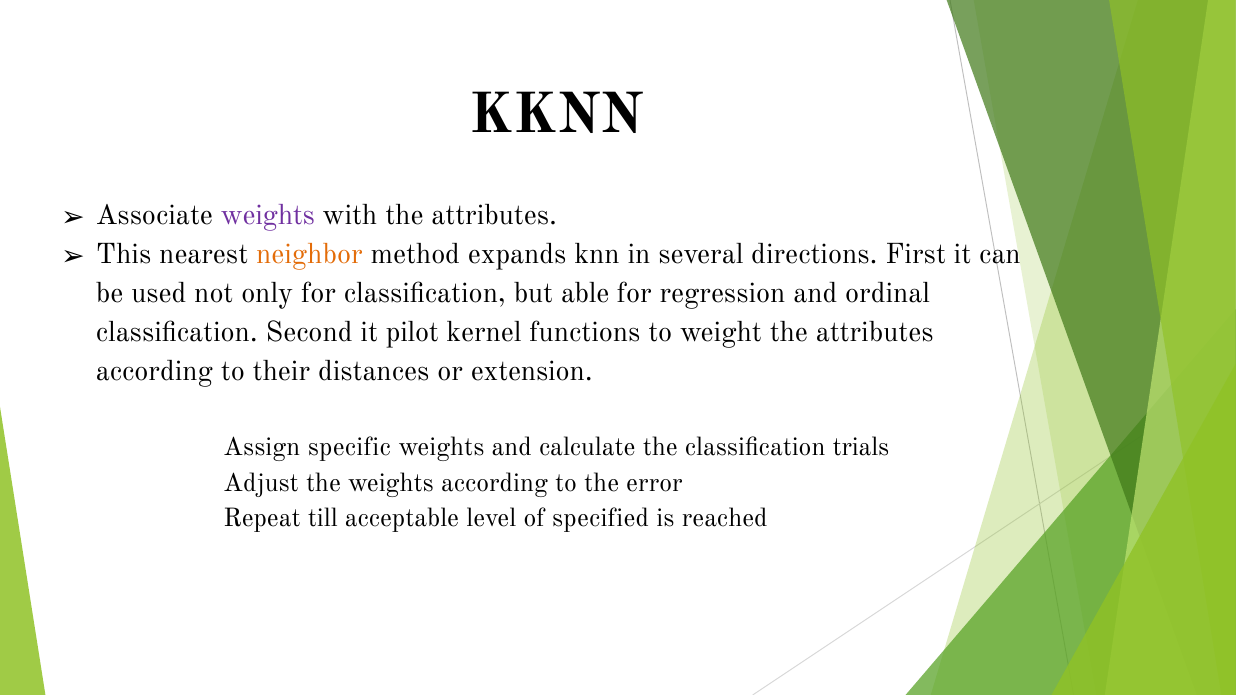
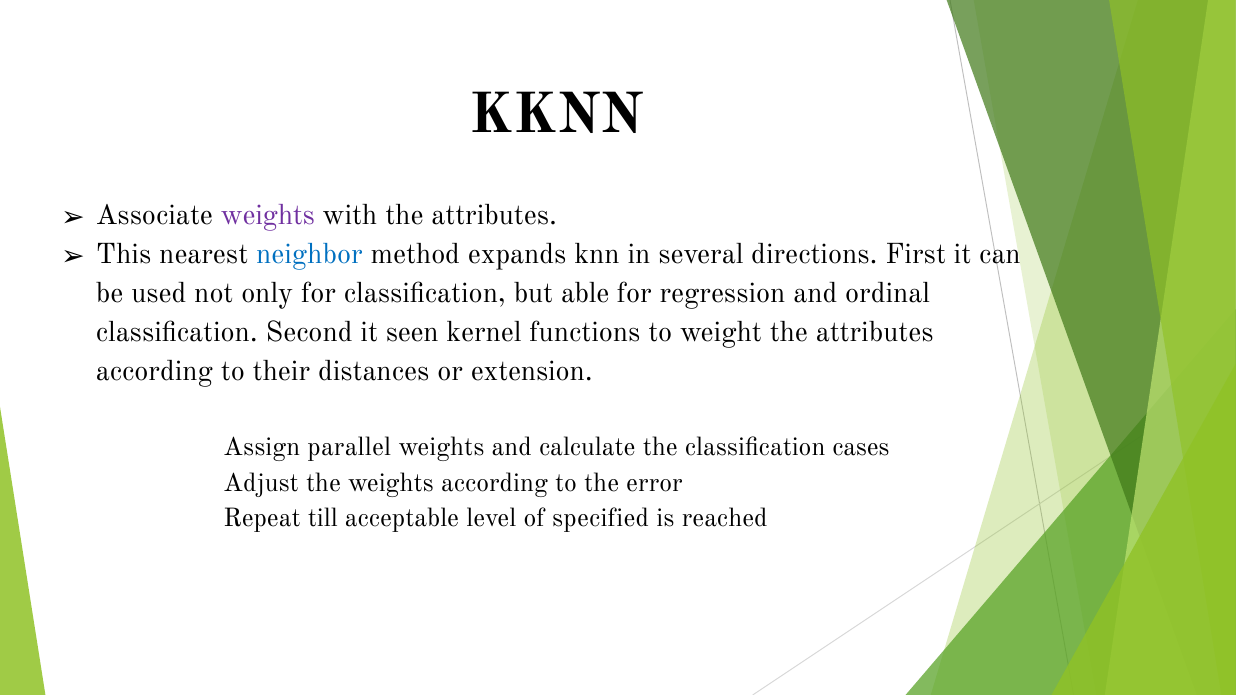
neighbor colour: orange -> blue
pilot: pilot -> seen
specific: specific -> parallel
trials: trials -> cases
